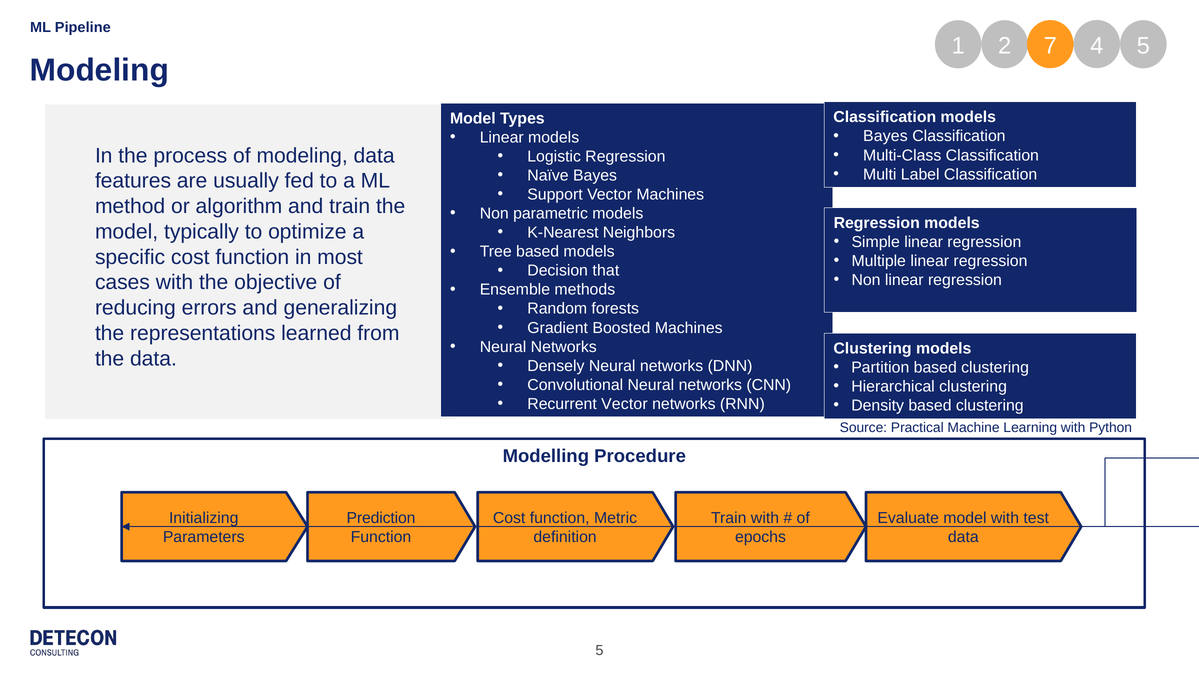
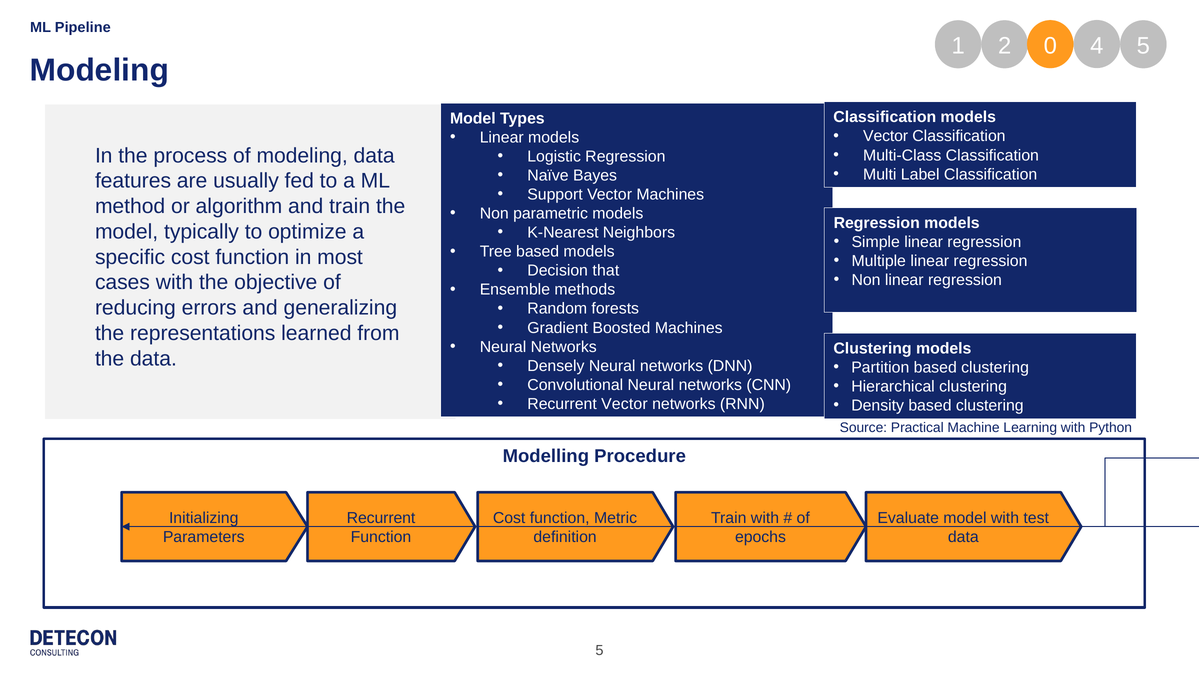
7: 7 -> 0
Bayes at (885, 136): Bayes -> Vector
Prediction at (381, 518): Prediction -> Recurrent
